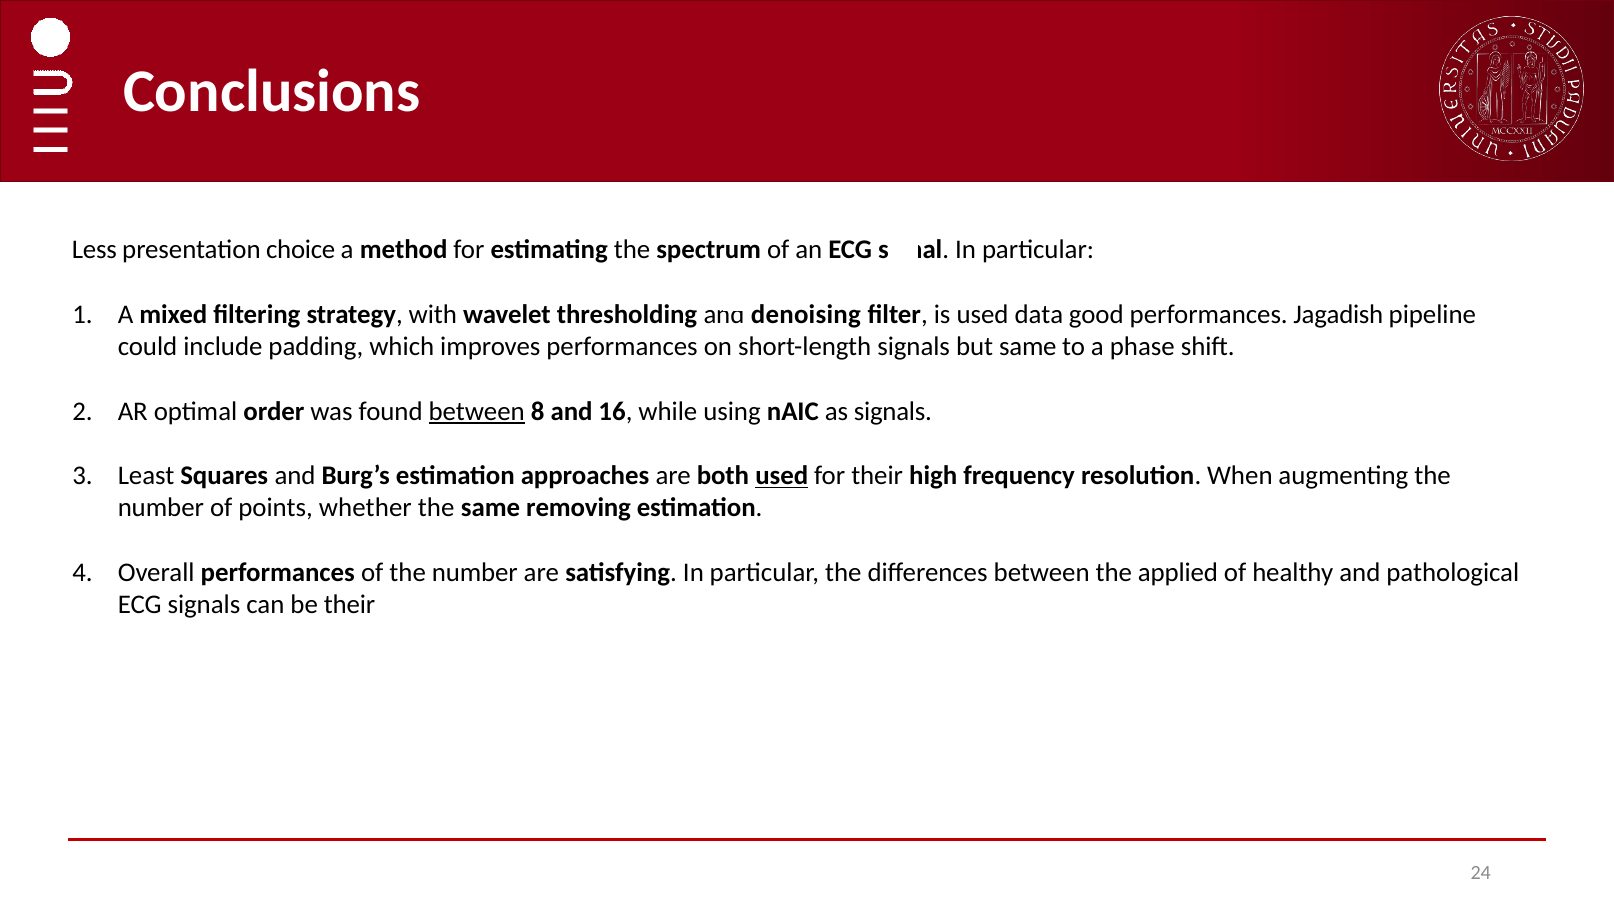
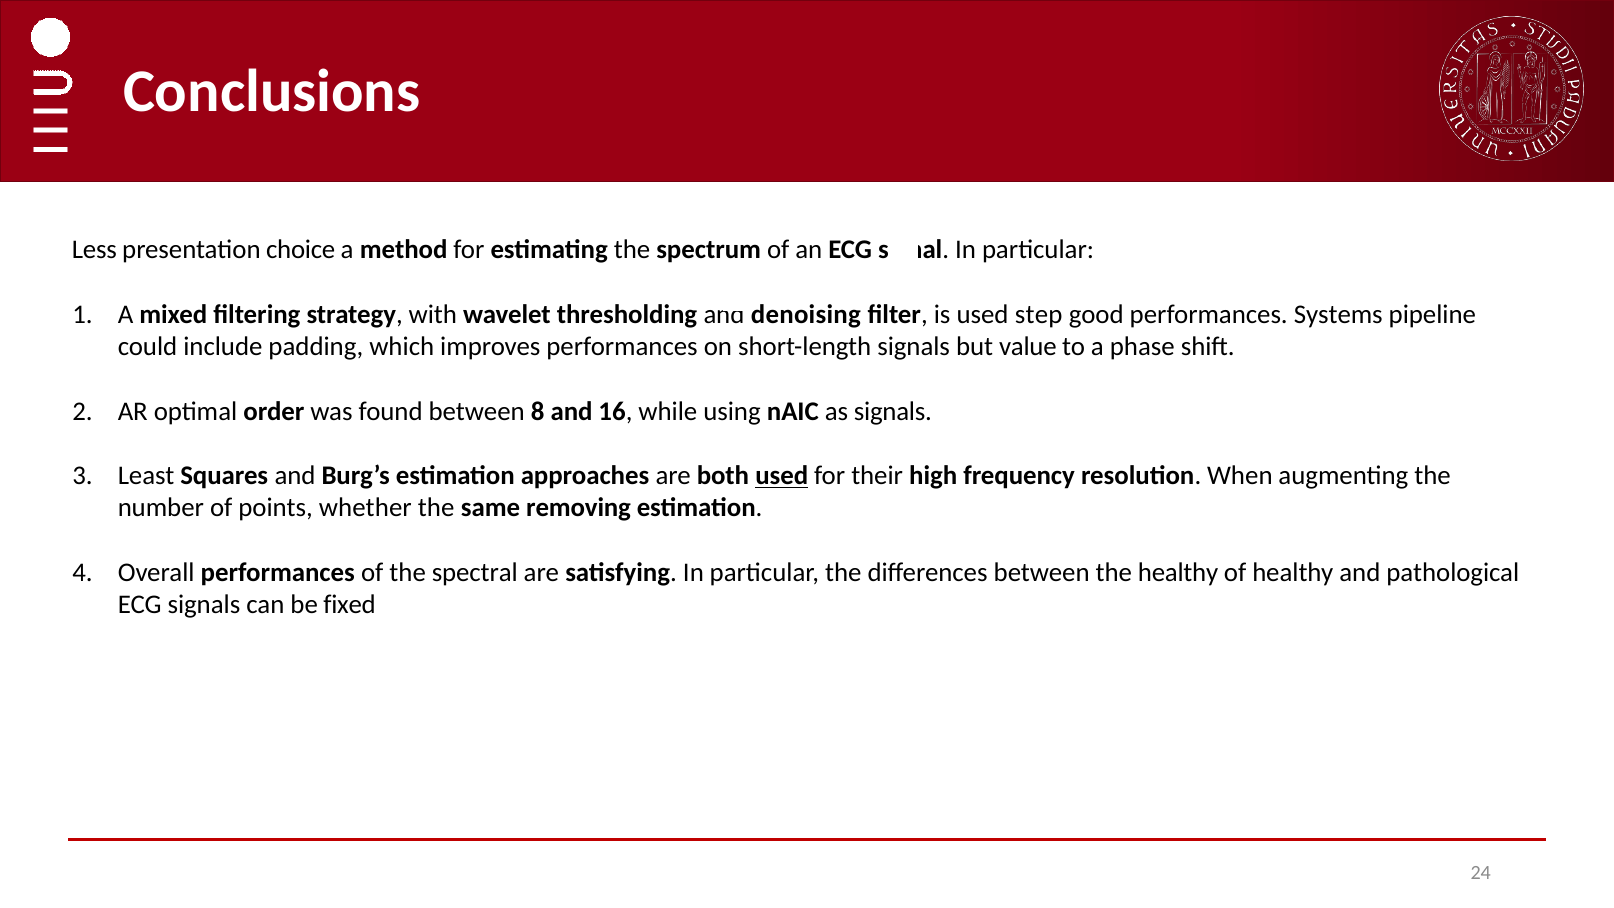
data: data -> step
Jagadish: Jagadish -> Systems
but same: same -> value
between at (477, 411) underline: present -> none
of the number: number -> spectral
the applied: applied -> healthy
be their: their -> fixed
